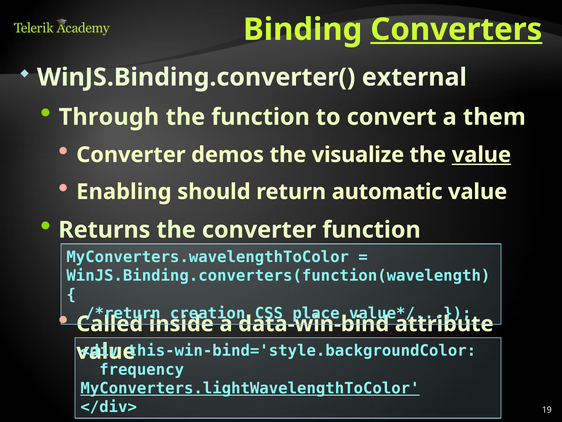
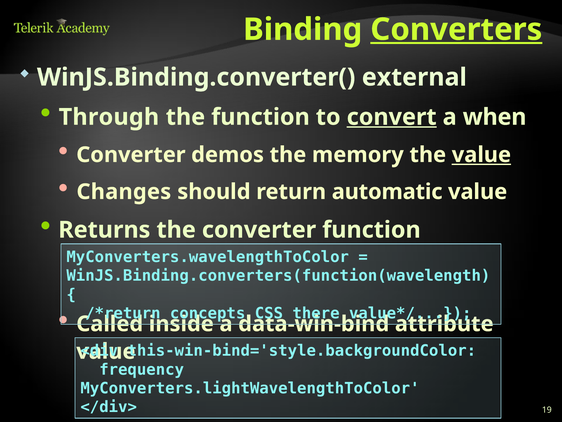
convert underline: none -> present
them: them -> when
visualize: visualize -> memory
Enabling: Enabling -> Changes
creation: creation -> concepts
place: place -> there
MyConverters.lightWavelengthToColor underline: present -> none
